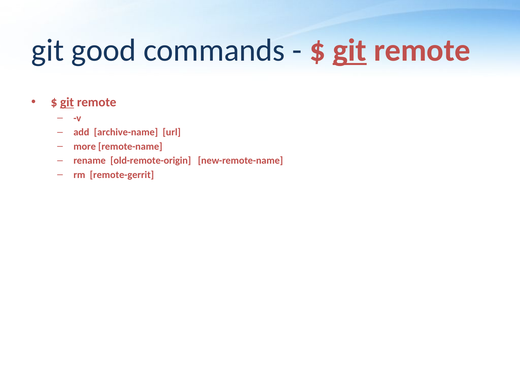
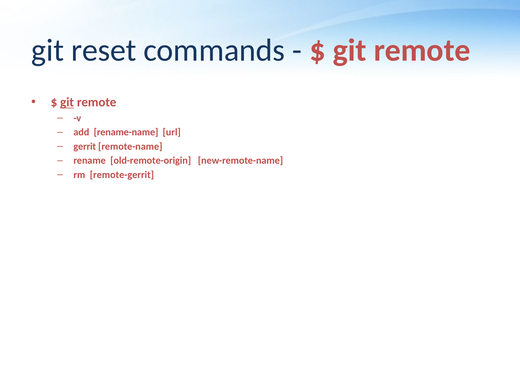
good: good -> reset
git at (350, 50) underline: present -> none
archive-name: archive-name -> rename-name
more: more -> gerrit
